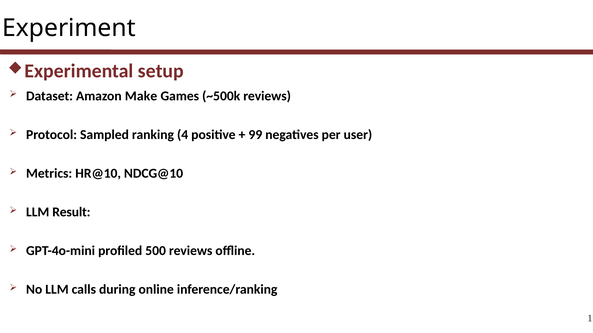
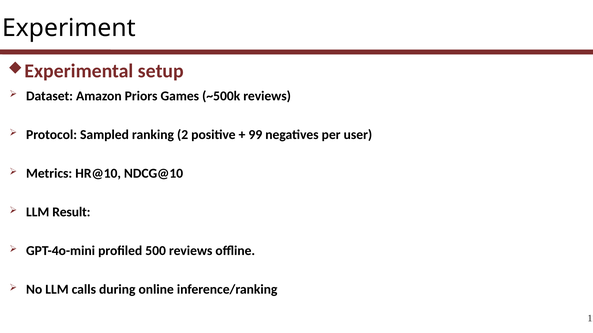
Make: Make -> Priors
4: 4 -> 2
